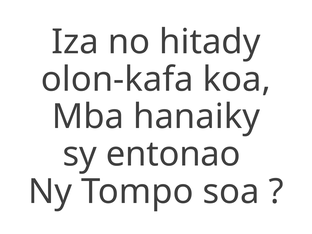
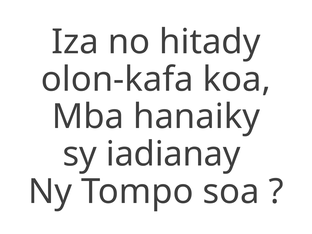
entonao: entonao -> iadianay
